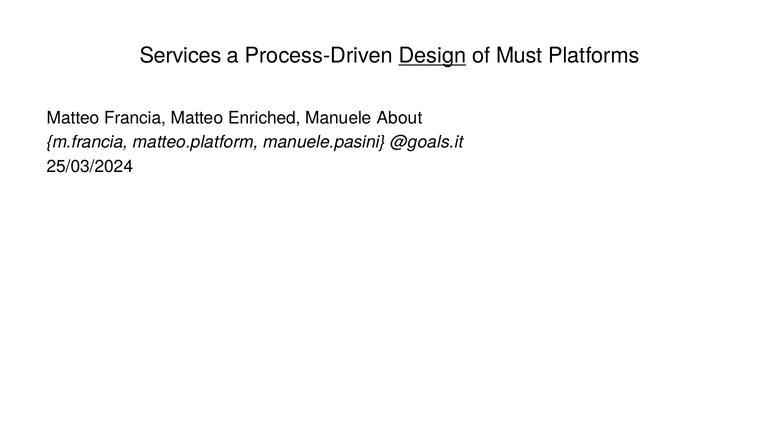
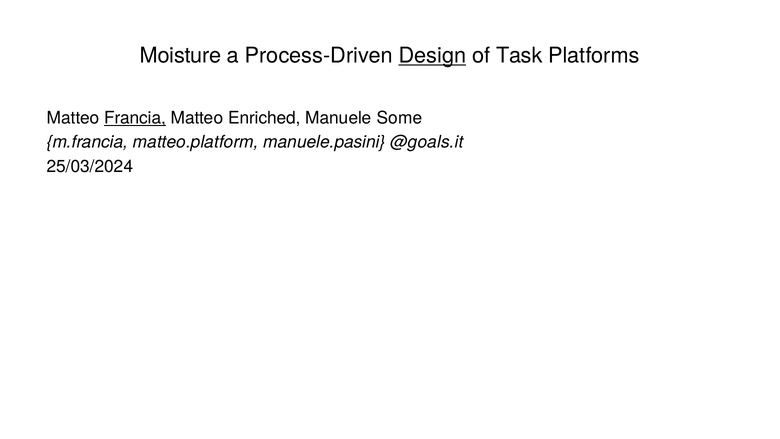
Services: Services -> Moisture
Must: Must -> Task
Francia underline: none -> present
About: About -> Some
